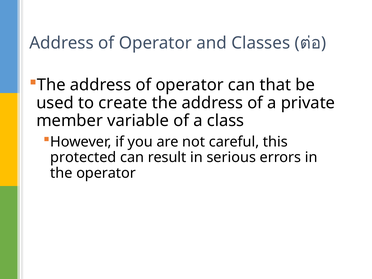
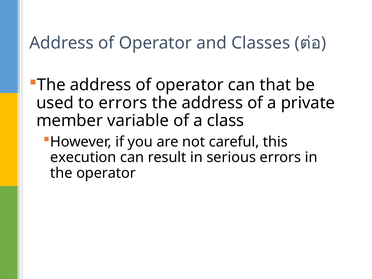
to create: create -> errors
protected: protected -> execution
